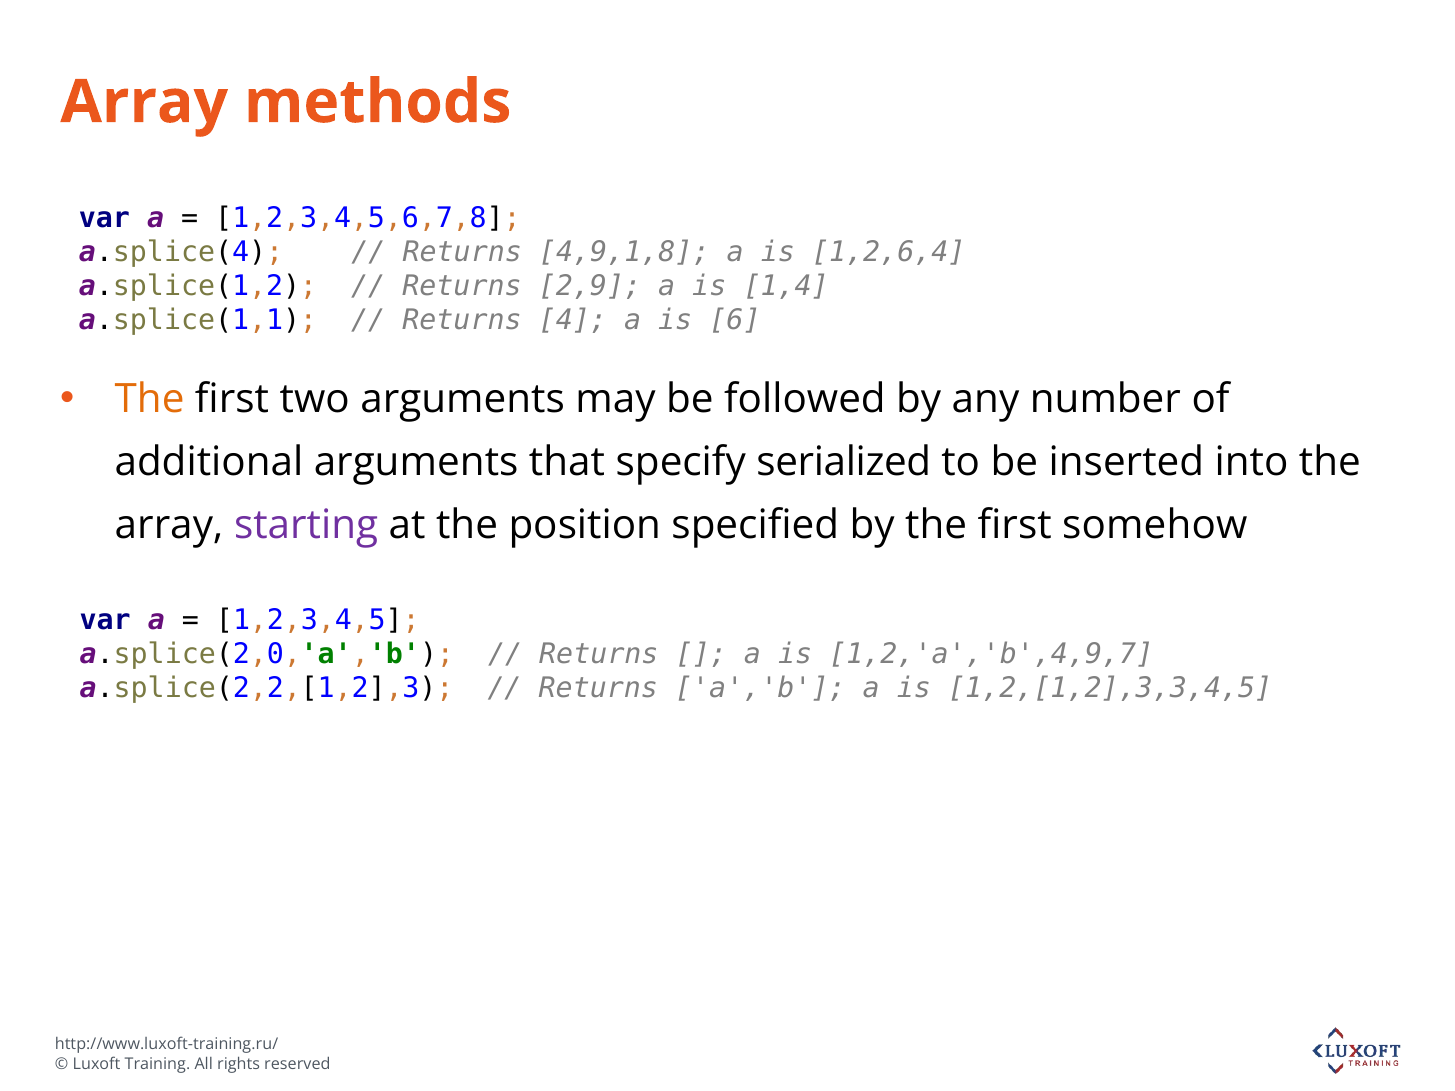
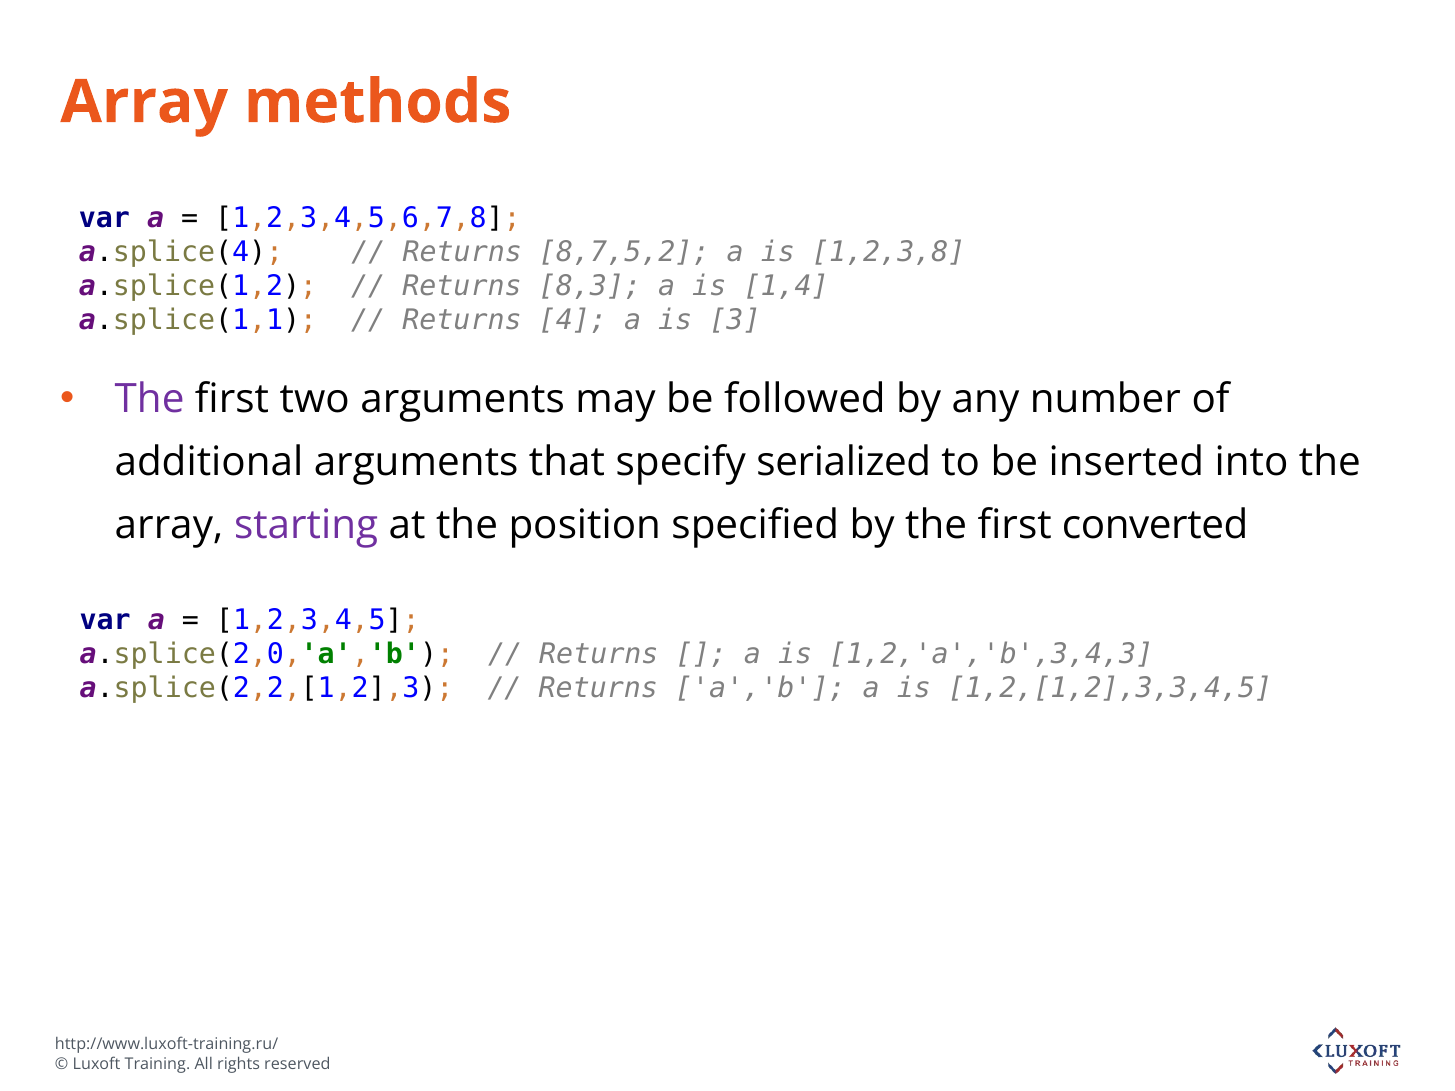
4,9,1,8: 4,9,1,8 -> 8,7,5,2
1,2,6,4: 1,2,6,4 -> 1,2,3,8
2,9: 2,9 -> 8,3
6: 6 -> 3
The at (150, 400) colour: orange -> purple
somehow: somehow -> converted
1,2,'a','b',4,9,7: 1,2,'a','b',4,9,7 -> 1,2,'a','b',3,4,3
